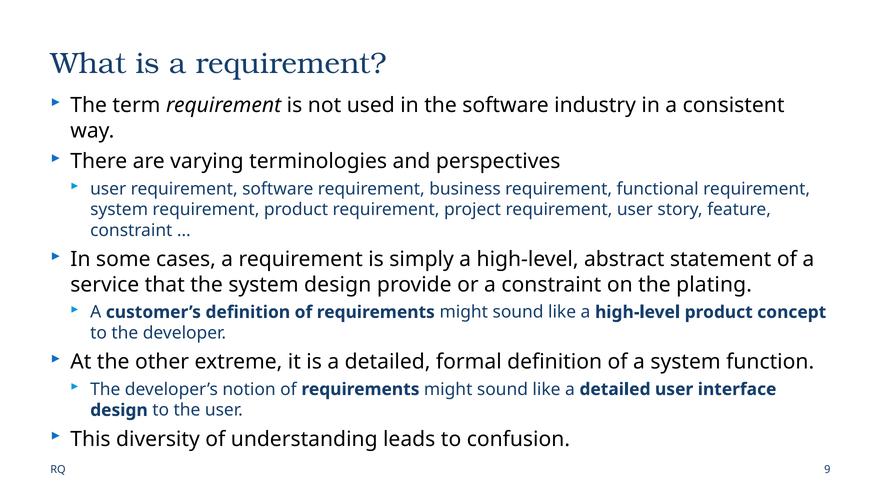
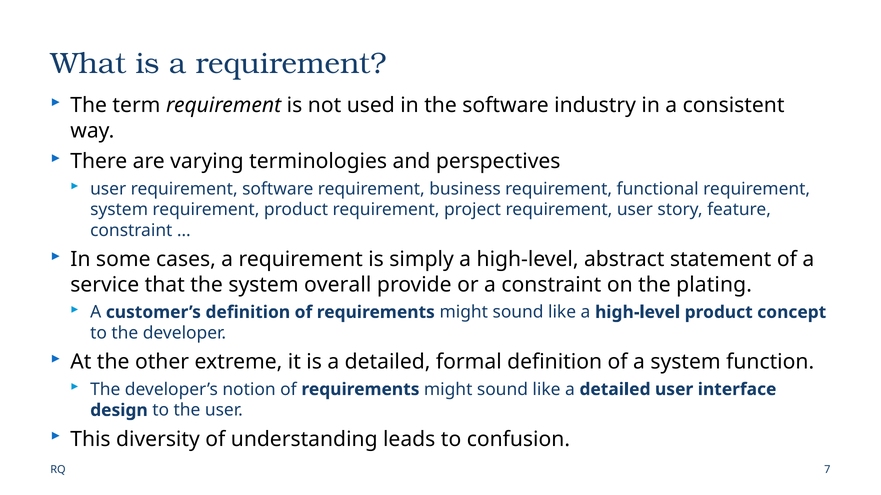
system design: design -> overall
9: 9 -> 7
